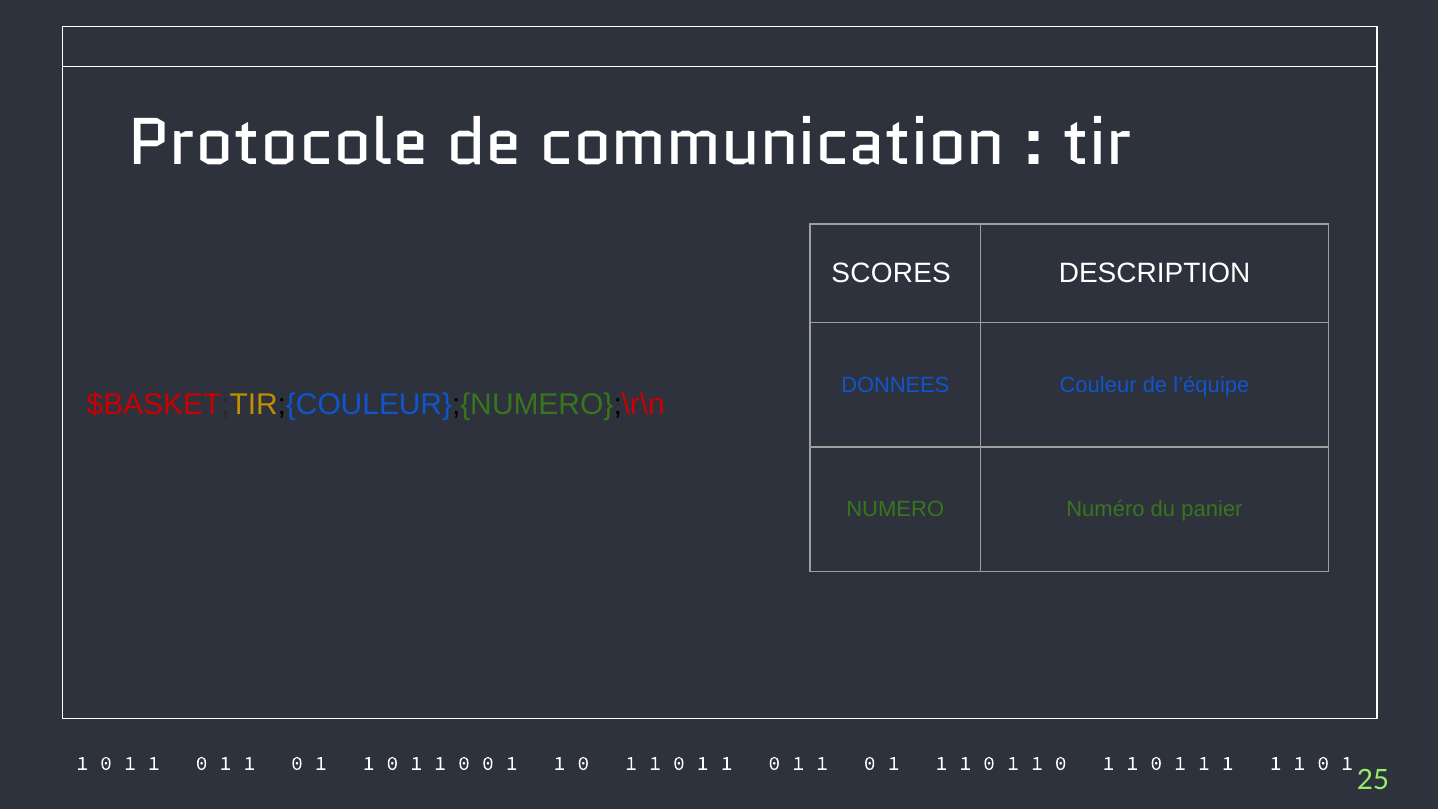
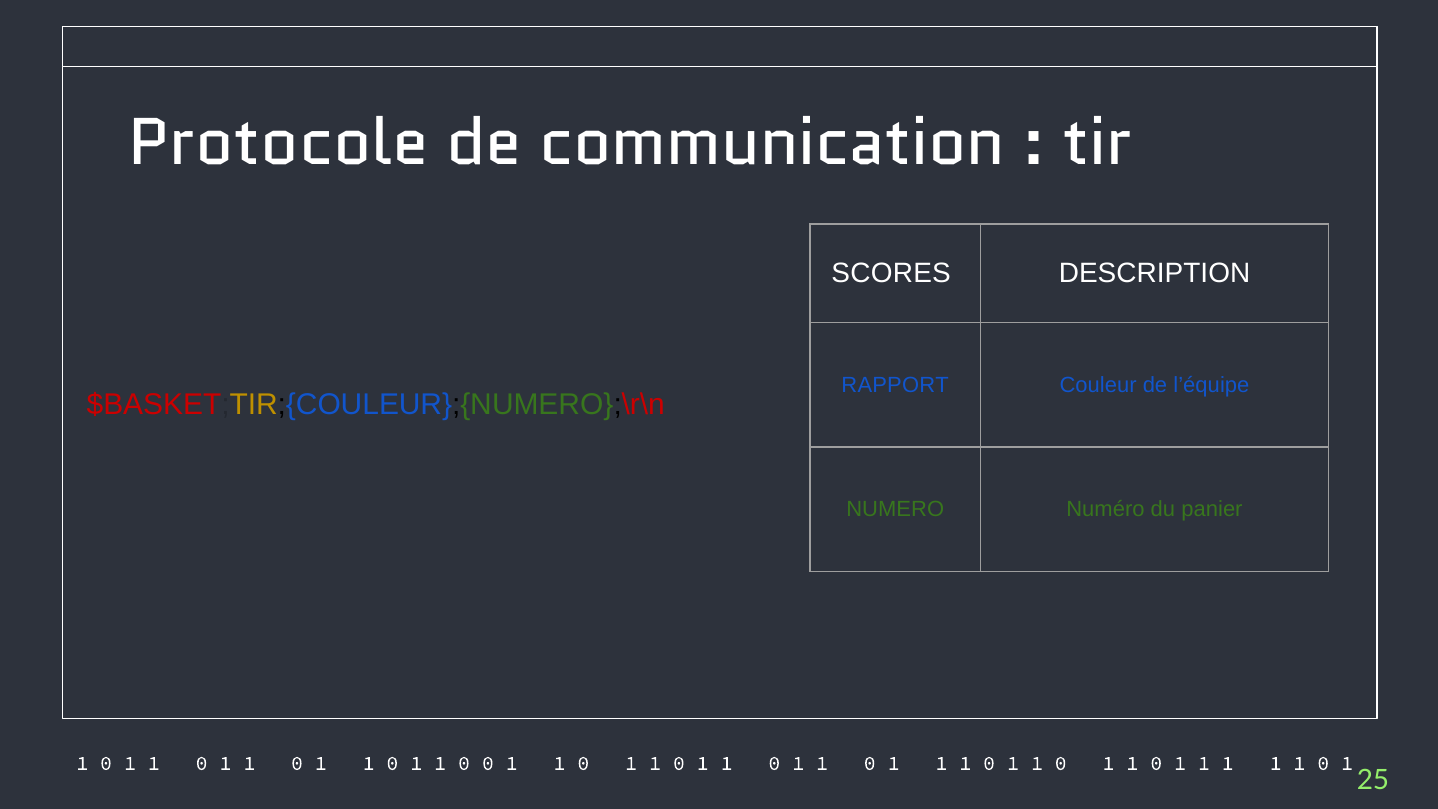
DONNEES: DONNEES -> RAPPORT
